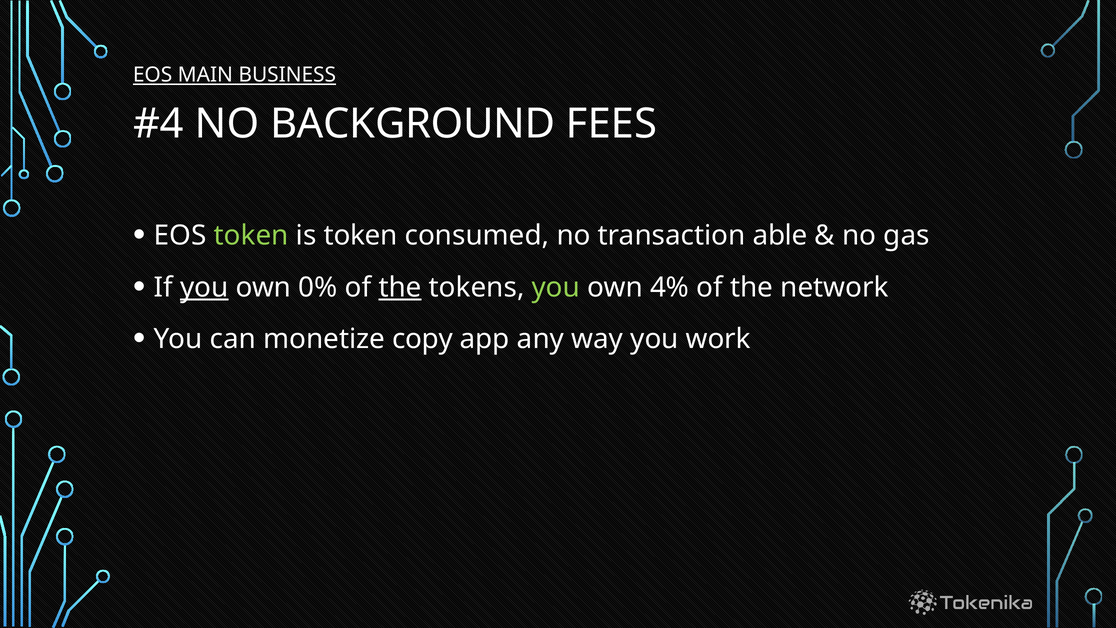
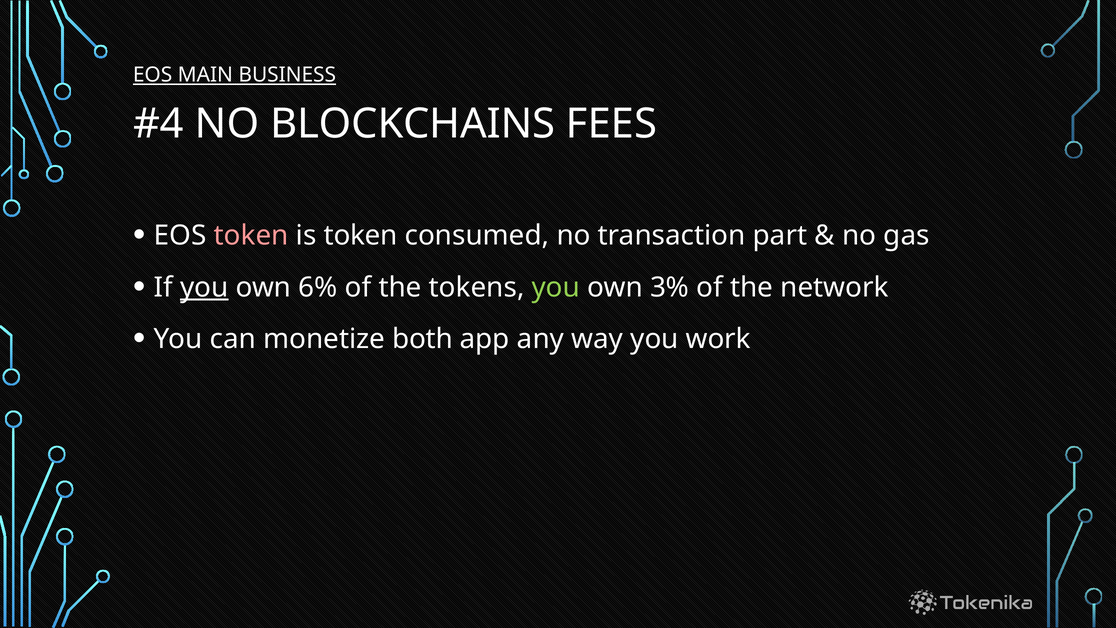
BACKGROUND: BACKGROUND -> BLOCKCHAINS
token at (251, 235) colour: light green -> pink
able: able -> part
0%: 0% -> 6%
the at (400, 287) underline: present -> none
4%: 4% -> 3%
copy: copy -> both
